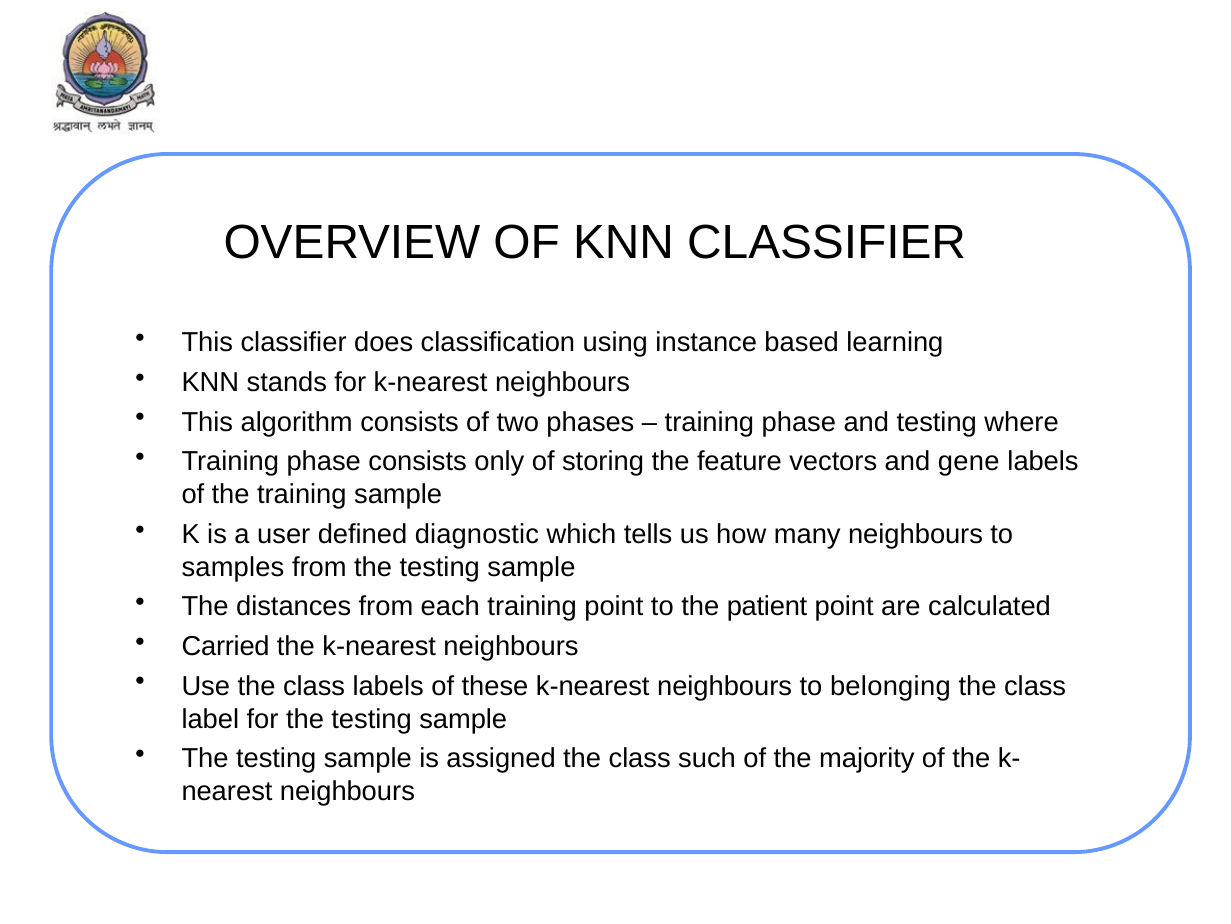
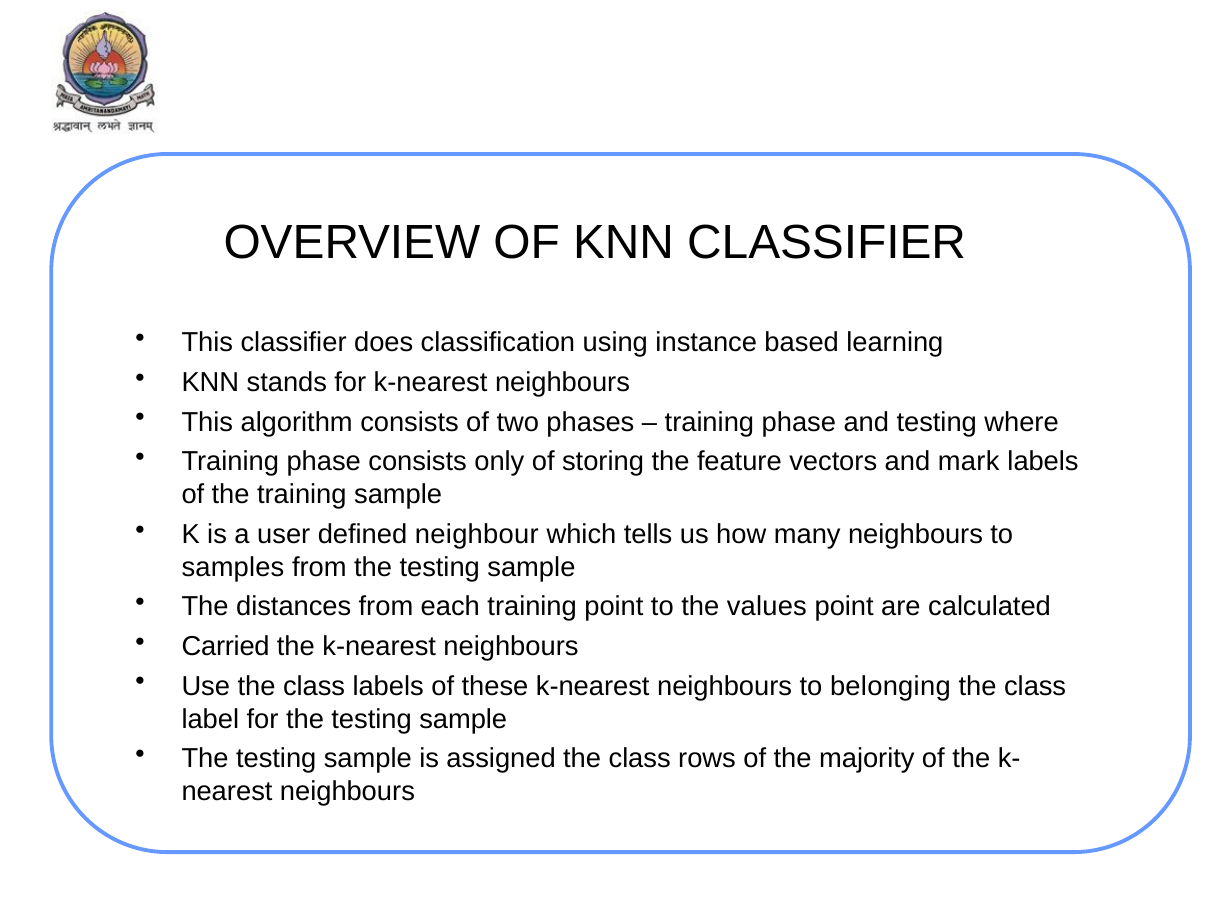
gene: gene -> mark
diagnostic: diagnostic -> neighbour
patient: patient -> values
such: such -> rows
